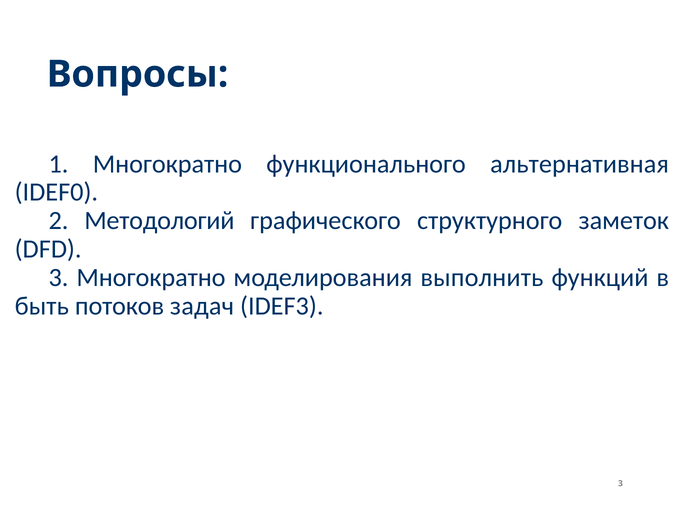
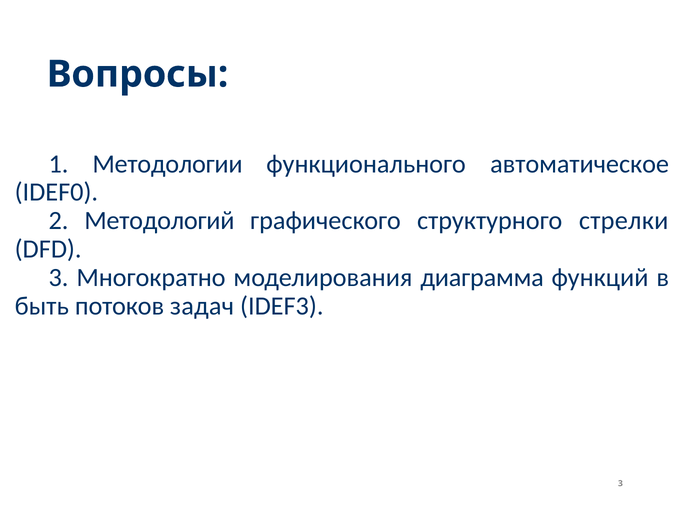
1 Многократно: Многократно -> Методологии
альтернативная: альтернативная -> автоматическое
заметок: заметок -> стрелки
выполнить: выполнить -> диаграмма
